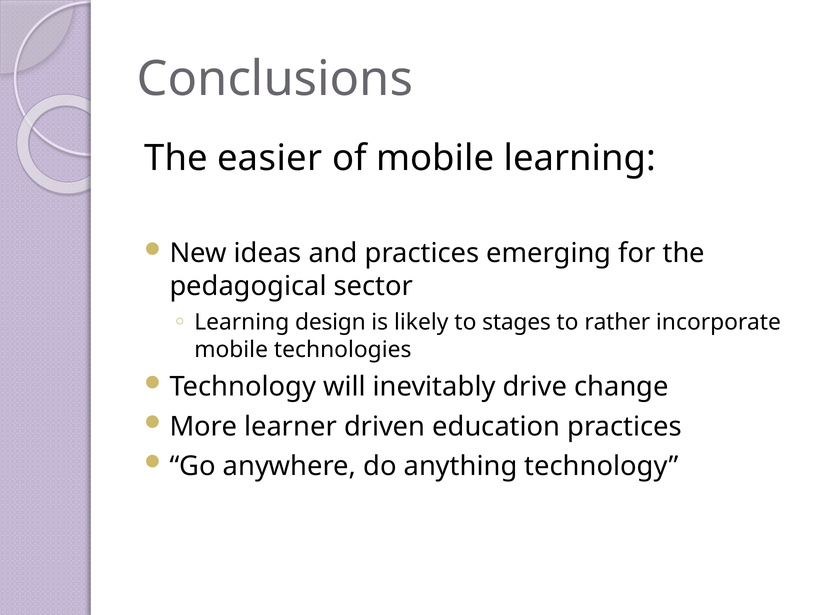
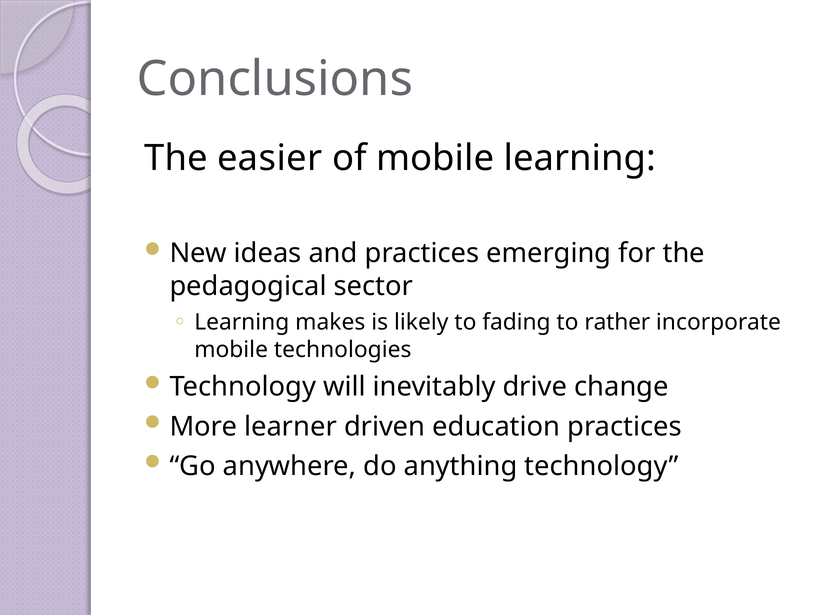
design: design -> makes
stages: stages -> fading
